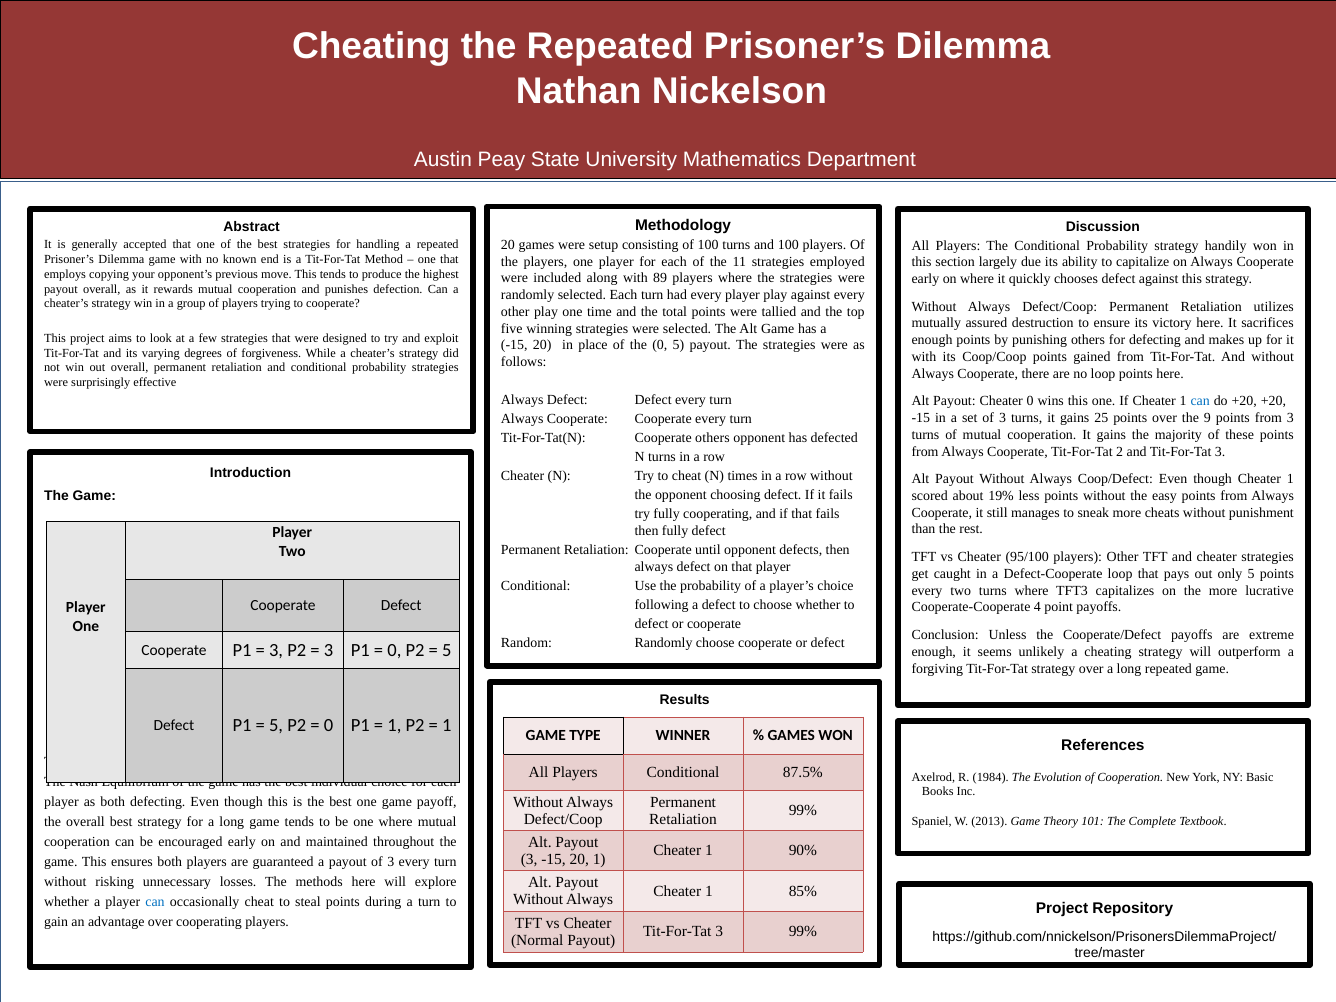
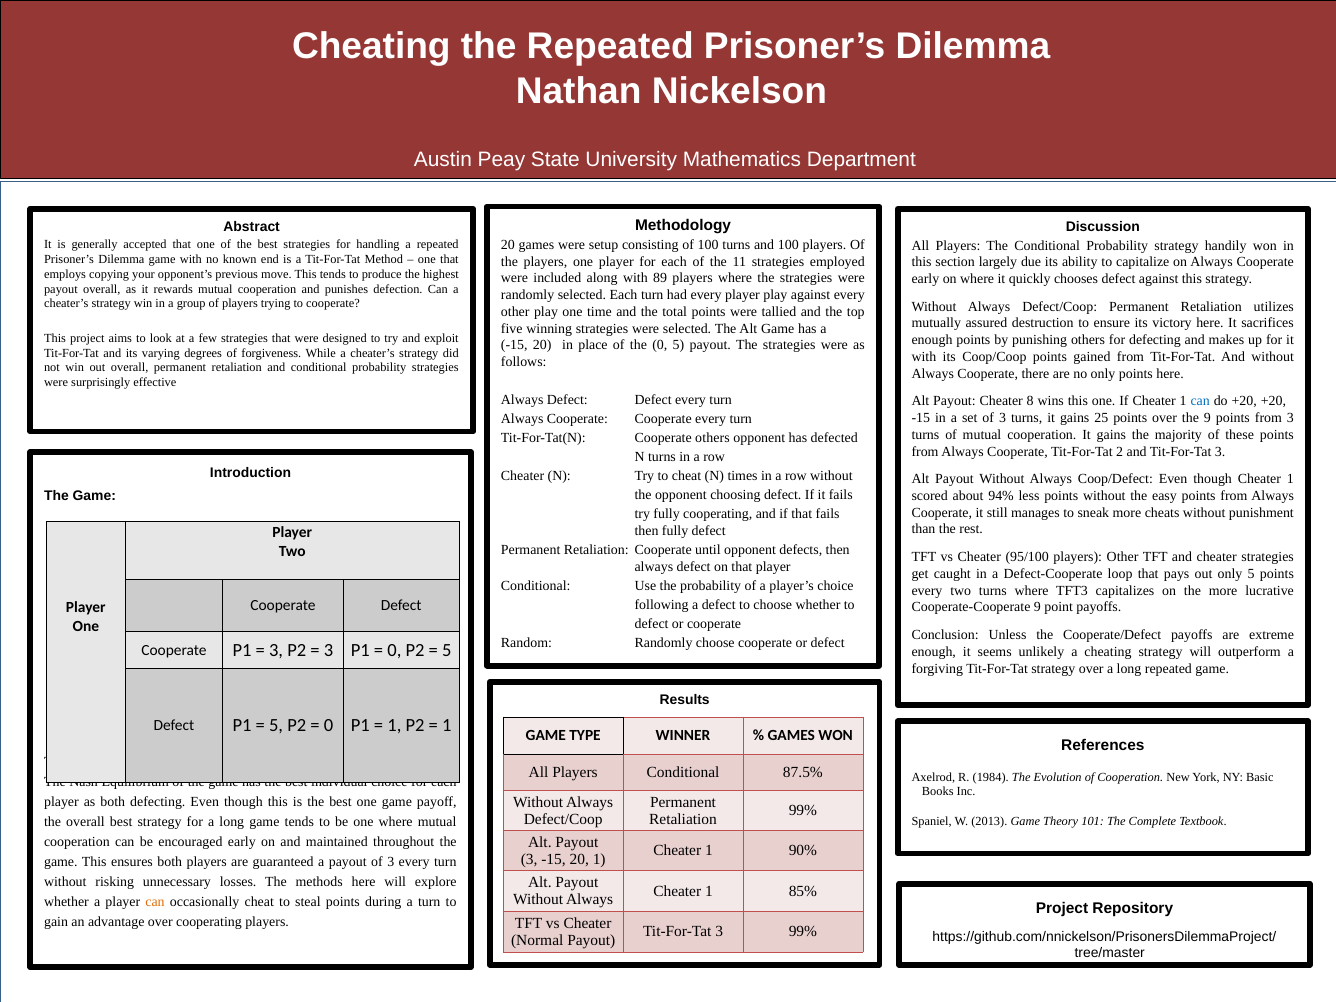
no loop: loop -> only
Cheater 0: 0 -> 8
19%: 19% -> 94%
Cooperate-Cooperate 4: 4 -> 9
can at (155, 902) colour: blue -> orange
